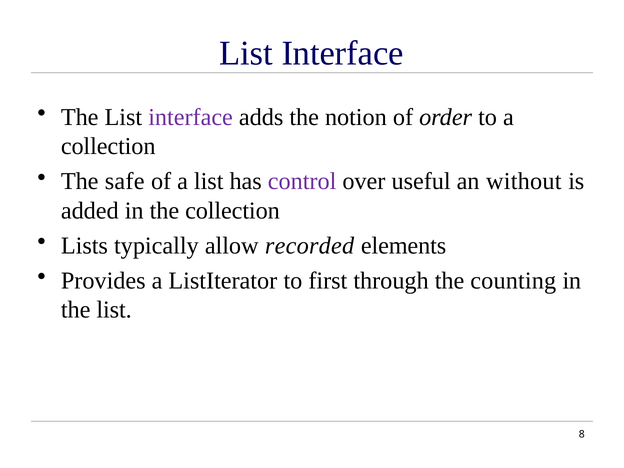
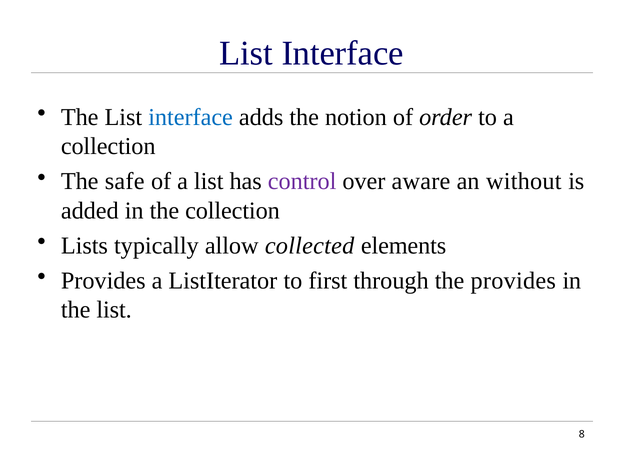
interface at (191, 117) colour: purple -> blue
useful: useful -> aware
recorded: recorded -> collected
the counting: counting -> provides
